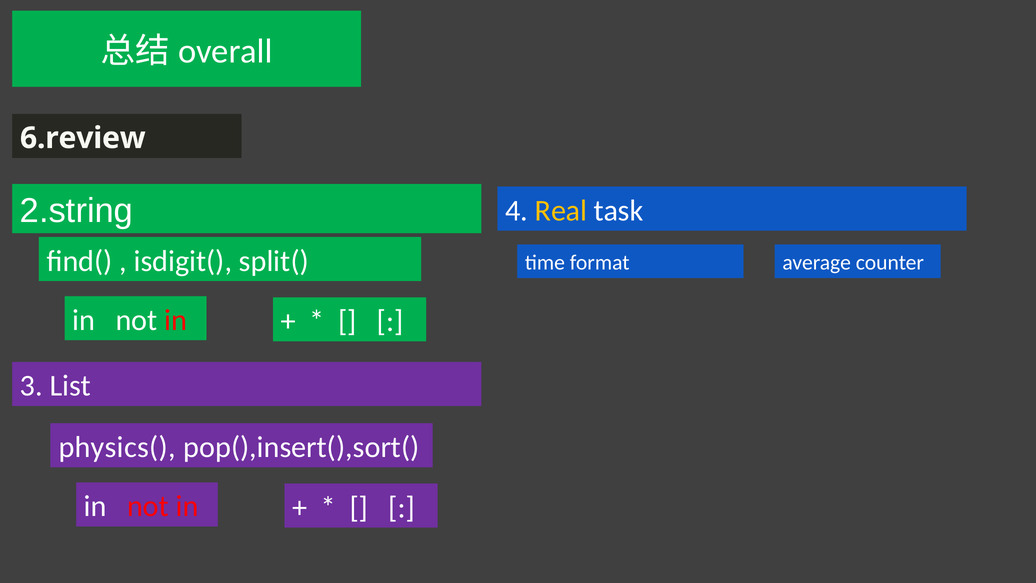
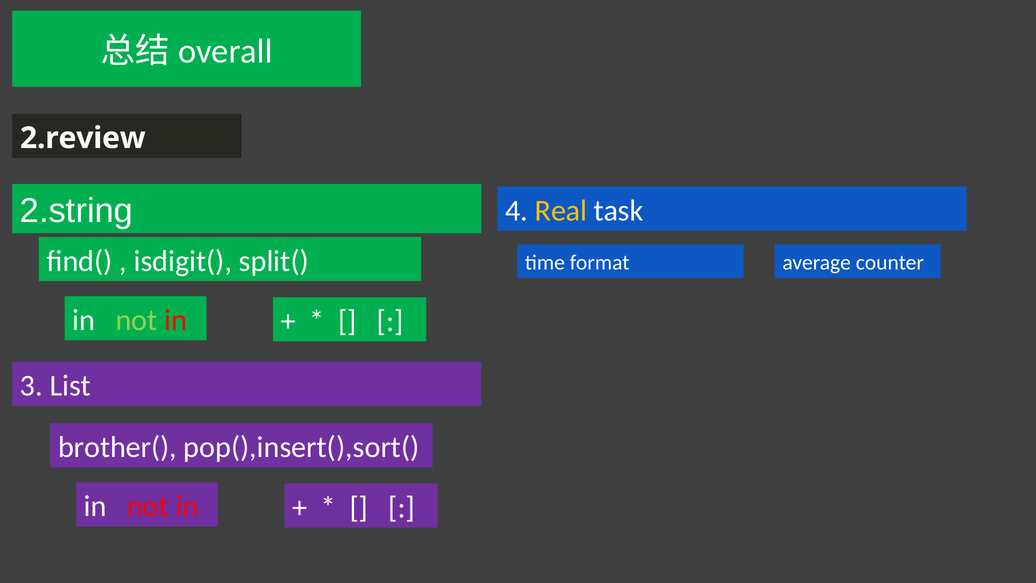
6.review: 6.review -> 2.review
not at (137, 320) colour: white -> light green
physics(: physics( -> brother(
